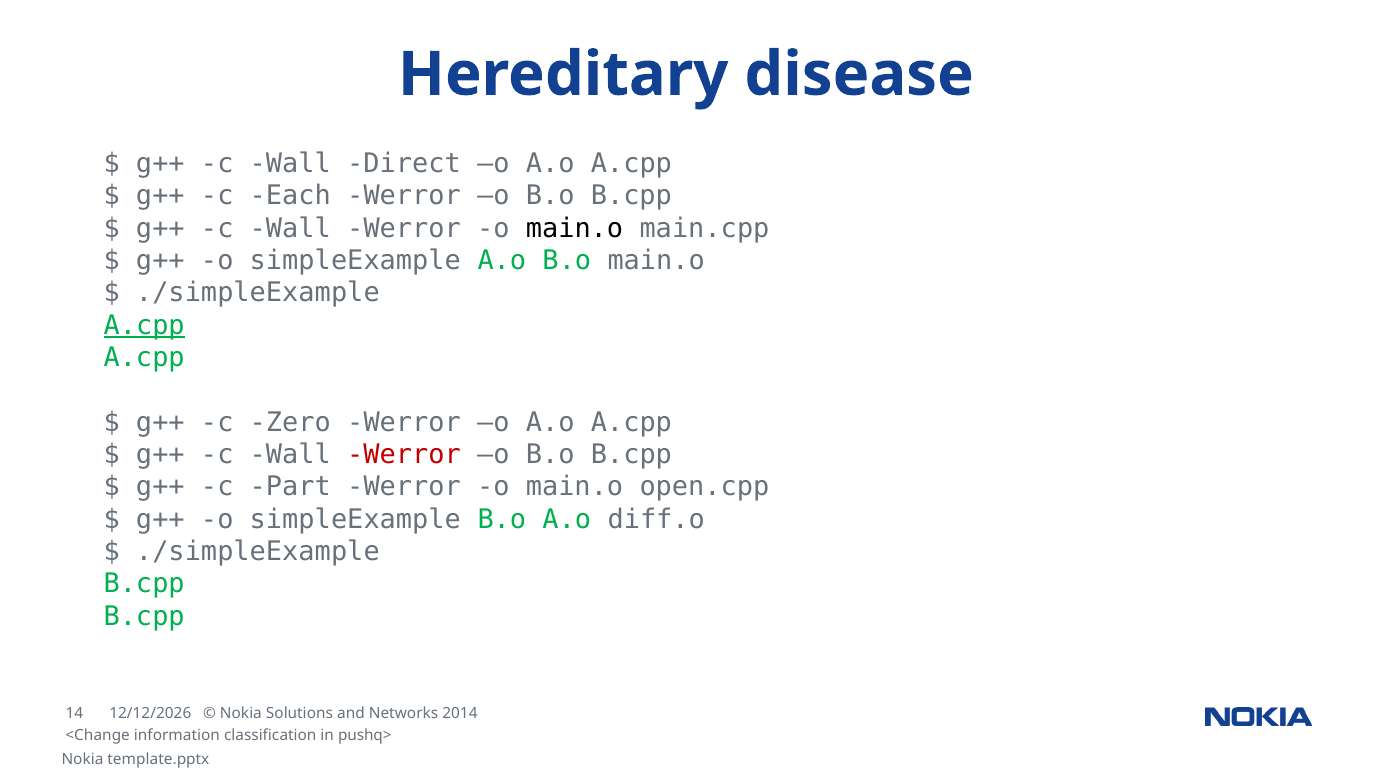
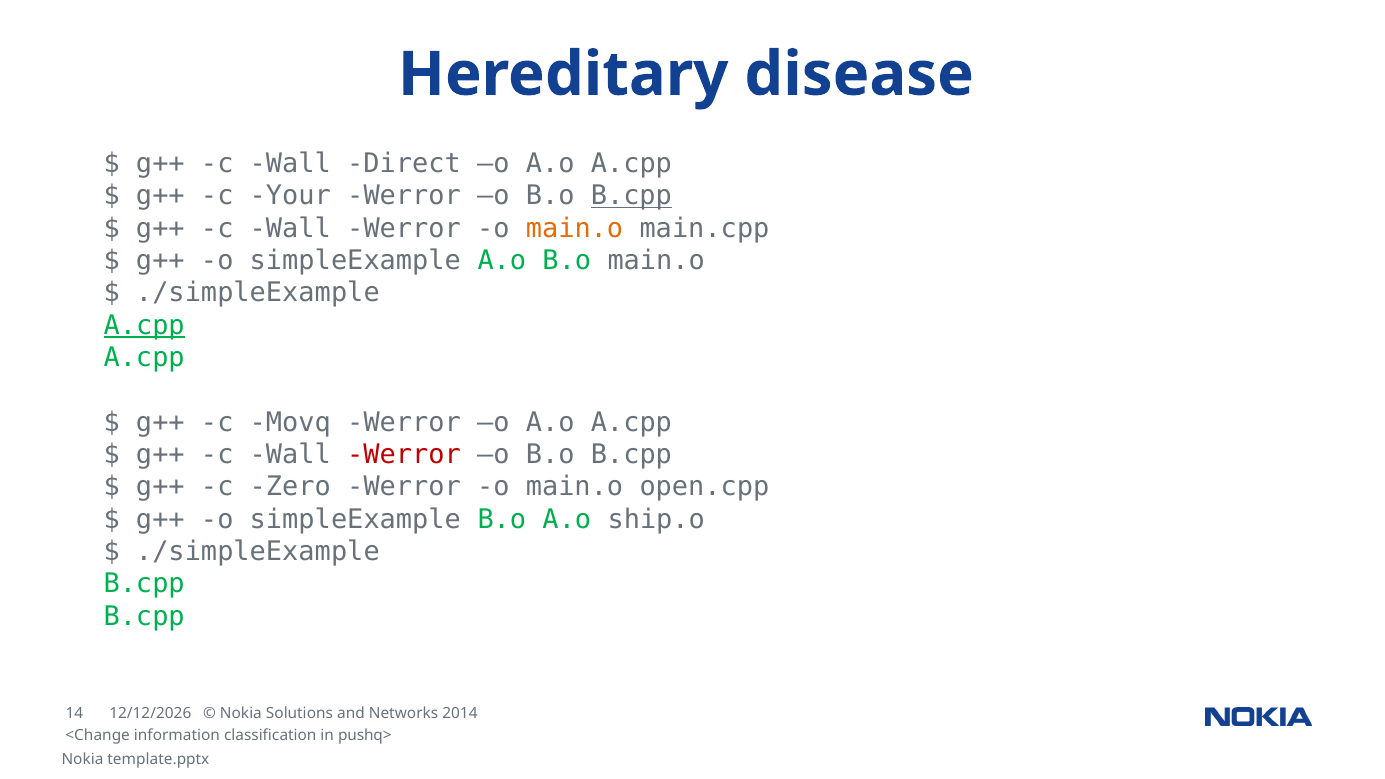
Each: Each -> Your
B.cpp at (631, 196) underline: none -> present
main.o at (575, 228) colour: black -> orange
Zero: Zero -> Movq
Part: Part -> Zero
diff.o: diff.o -> ship.o
